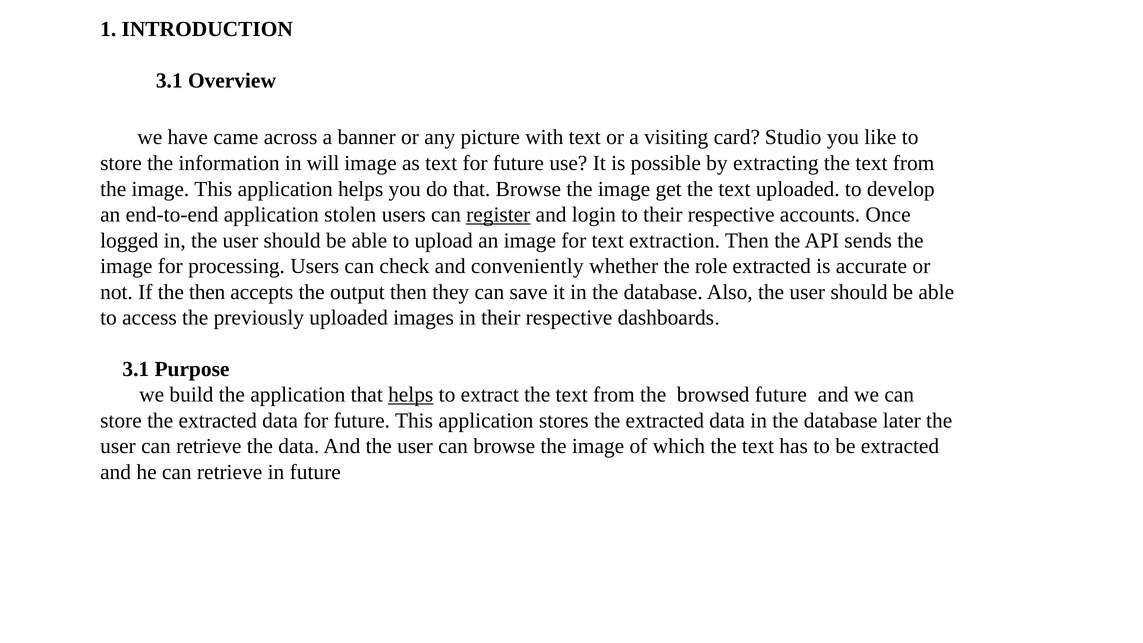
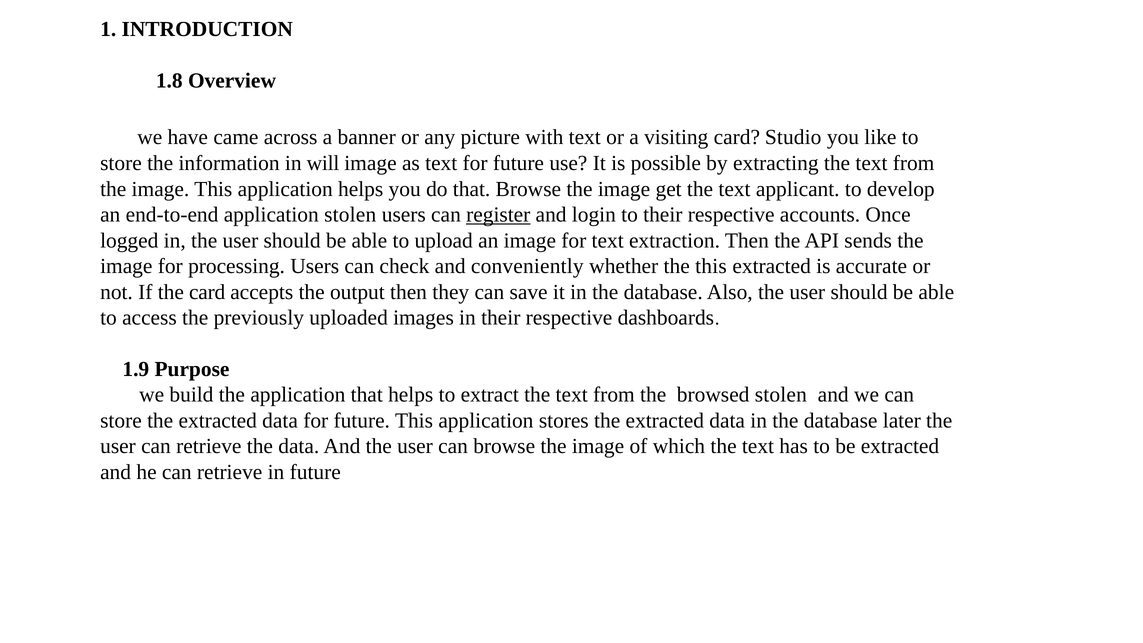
3.1 at (169, 80): 3.1 -> 1.8
text uploaded: uploaded -> applicant
the role: role -> this
the then: then -> card
3.1 at (136, 369): 3.1 -> 1.9
helps at (411, 395) underline: present -> none
browsed future: future -> stolen
